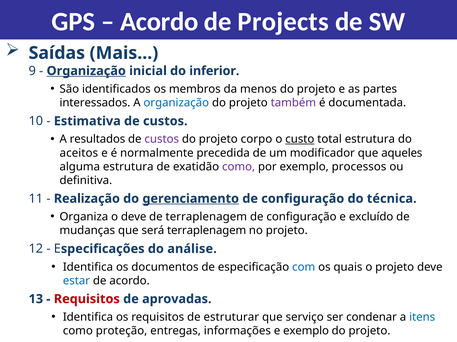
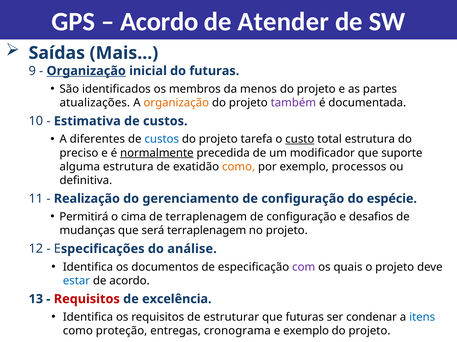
Projects: Projects -> Atender
do inferior: inferior -> futuras
interessados: interessados -> atualizações
organização at (176, 103) colour: blue -> orange
resultados: resultados -> diferentes
custos at (162, 140) colour: purple -> blue
corpo: corpo -> tarefa
aceitos: aceitos -> preciso
normalmente underline: none -> present
aqueles: aqueles -> suporte
como at (239, 167) colour: purple -> orange
gerenciamento underline: present -> none
técnica: técnica -> espécie
Organiza: Organiza -> Permitirá
o deve: deve -> cima
excluído: excluído -> desafios
com colour: blue -> purple
aprovadas: aprovadas -> excelência
que serviço: serviço -> futuras
informações: informações -> cronograma
